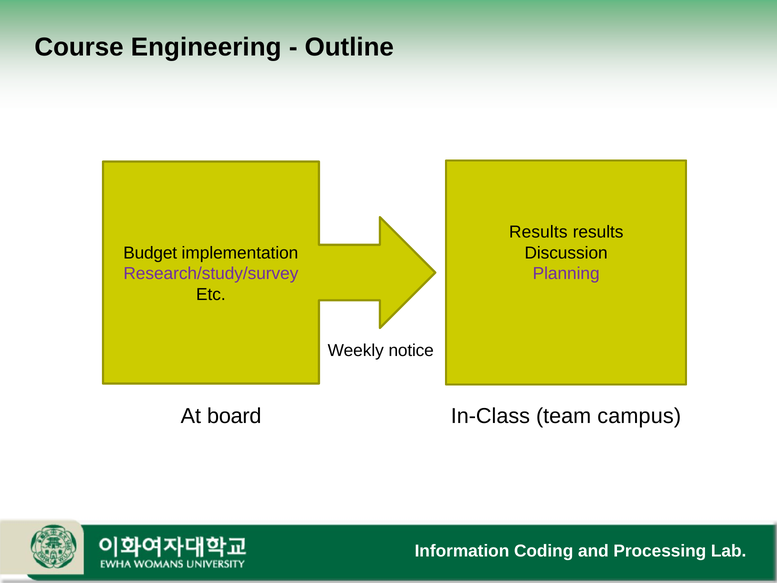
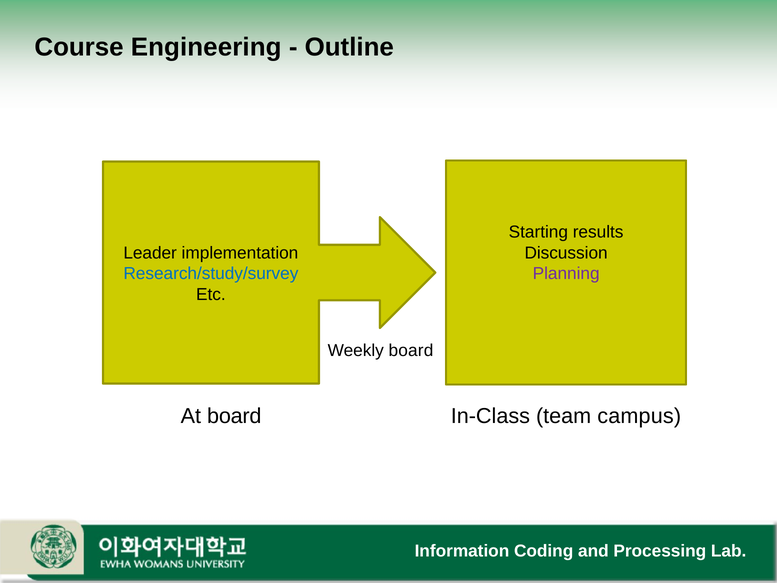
Results at (538, 232): Results -> Starting
Budget: Budget -> Leader
Research/study/survey colour: purple -> blue
Weekly notice: notice -> board
